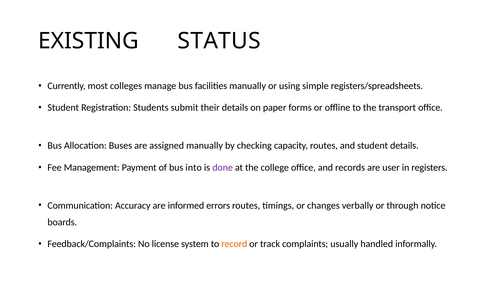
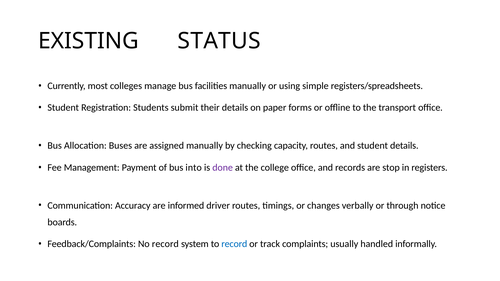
user: user -> stop
errors: errors -> driver
No license: license -> record
record at (234, 244) colour: orange -> blue
